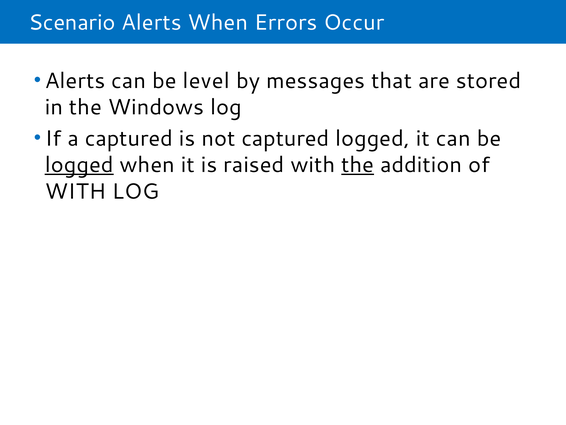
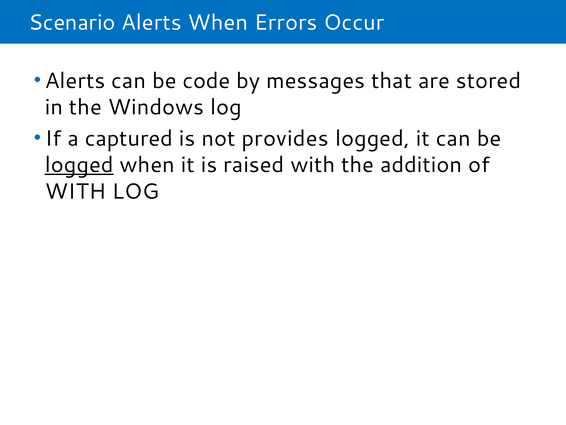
level: level -> code
not captured: captured -> provides
the at (358, 165) underline: present -> none
